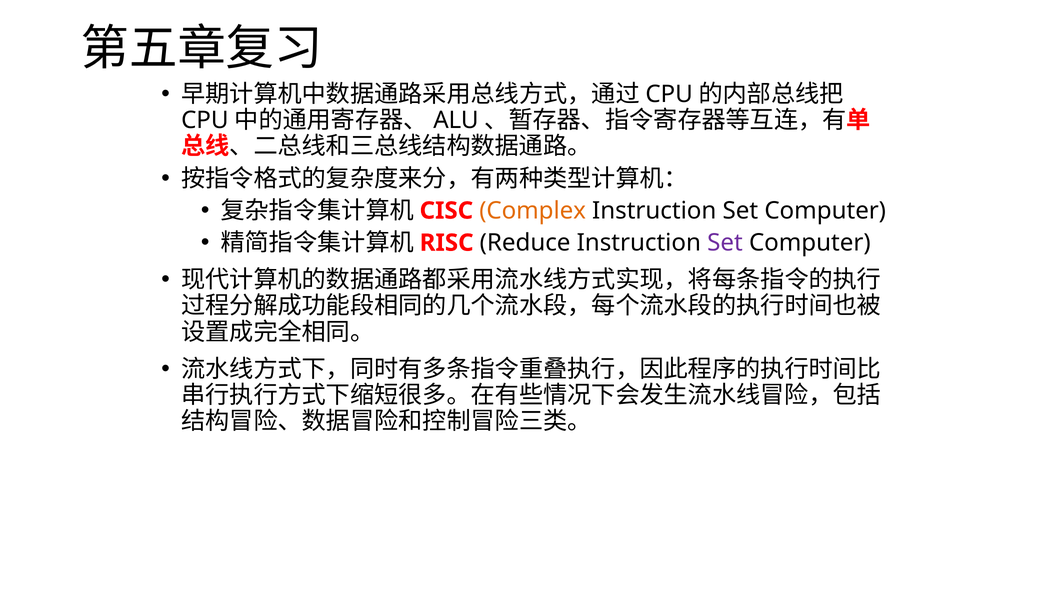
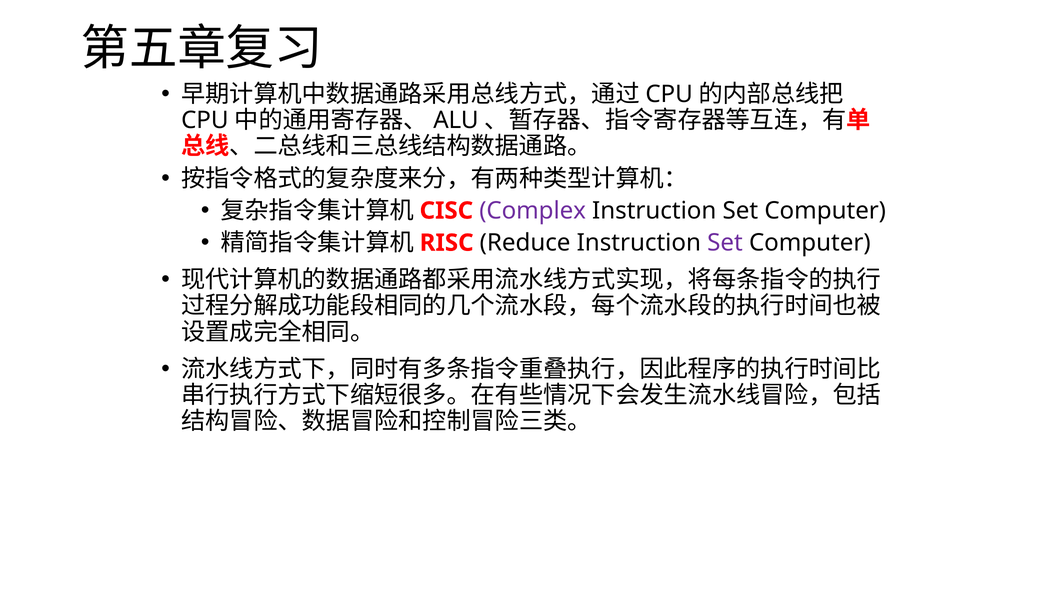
Complex colour: orange -> purple
